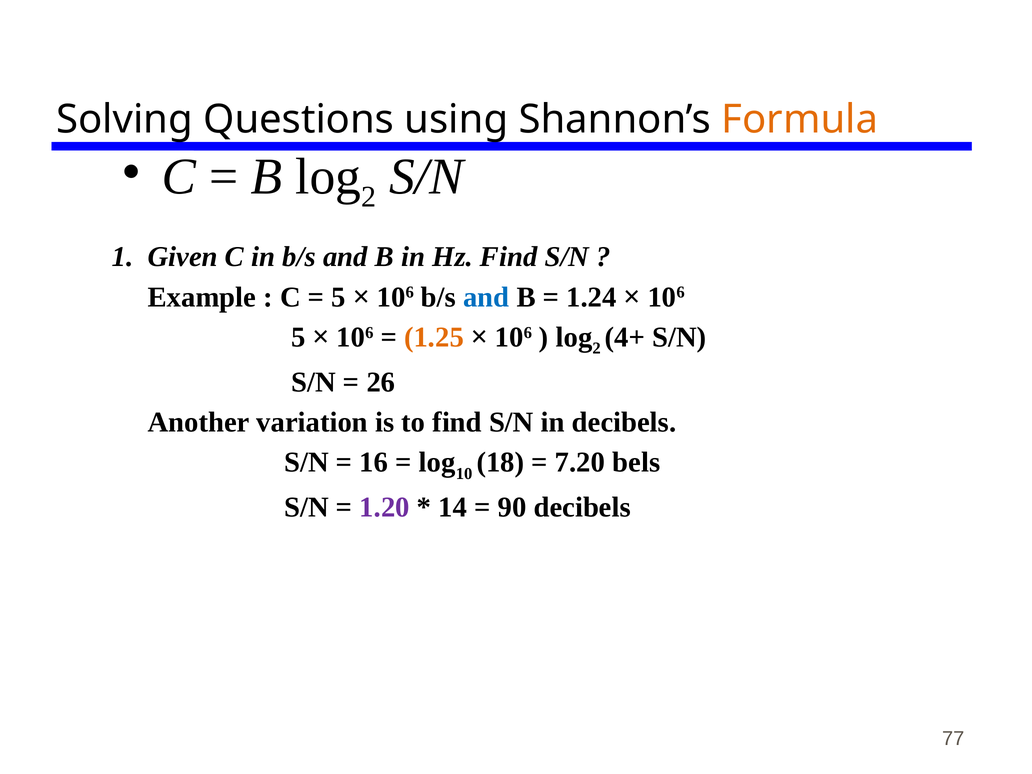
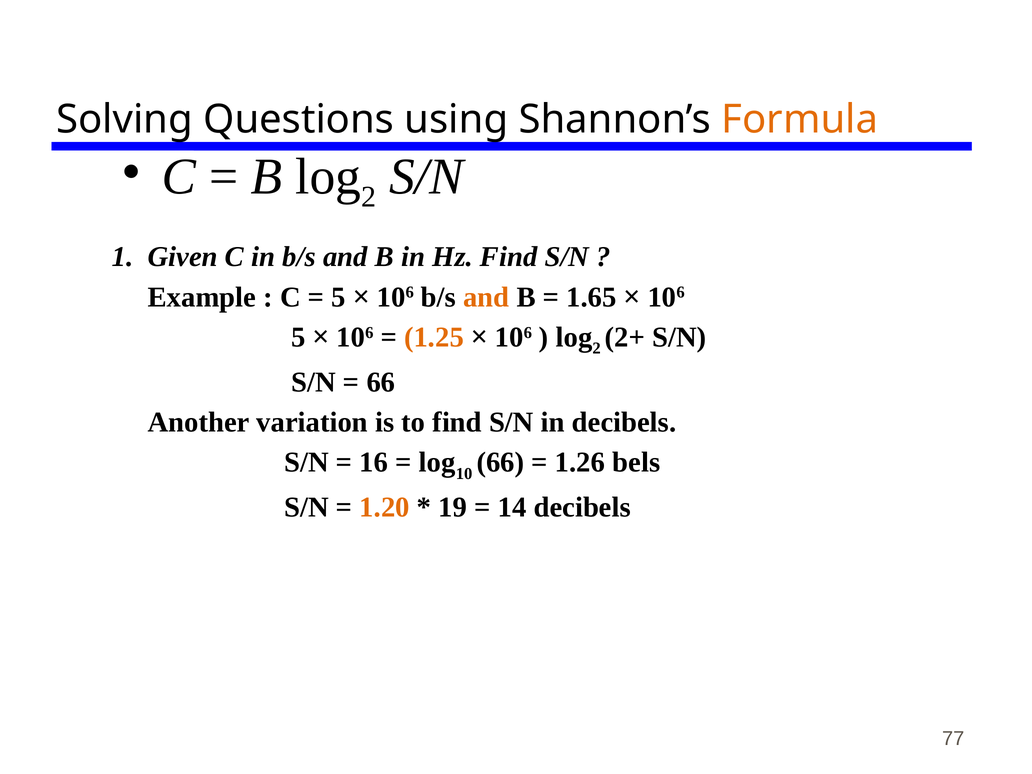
and at (486, 297) colour: blue -> orange
1.24: 1.24 -> 1.65
4+: 4+ -> 2+
26 at (381, 382): 26 -> 66
10 18: 18 -> 66
7.20: 7.20 -> 1.26
1.20 colour: purple -> orange
14: 14 -> 19
90: 90 -> 14
